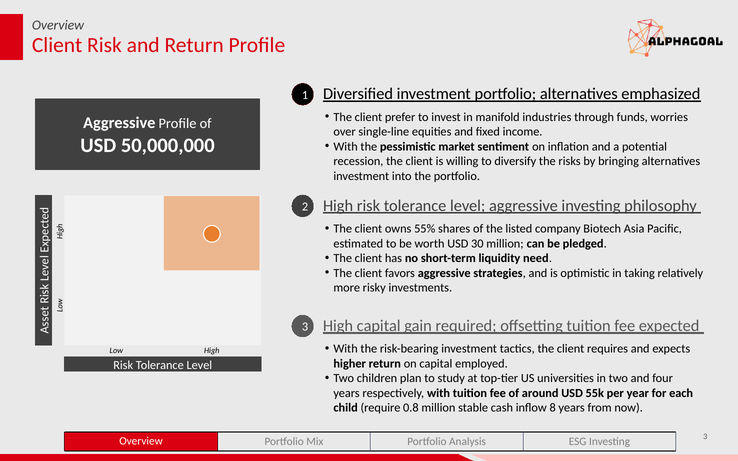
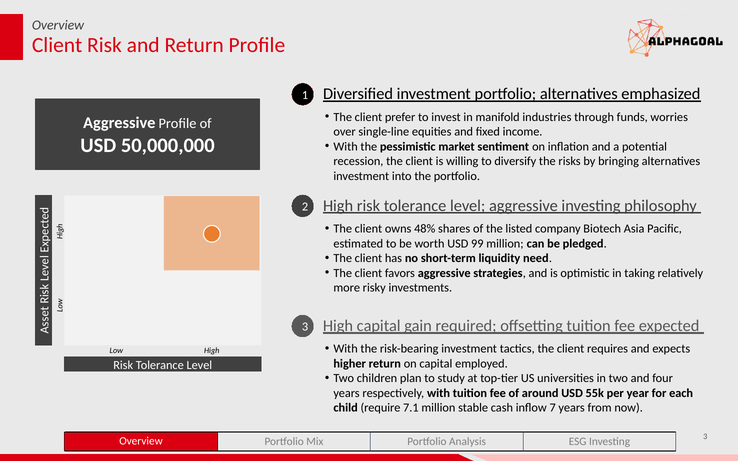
55%: 55% -> 48%
30: 30 -> 99
0.8: 0.8 -> 7.1
8: 8 -> 7
